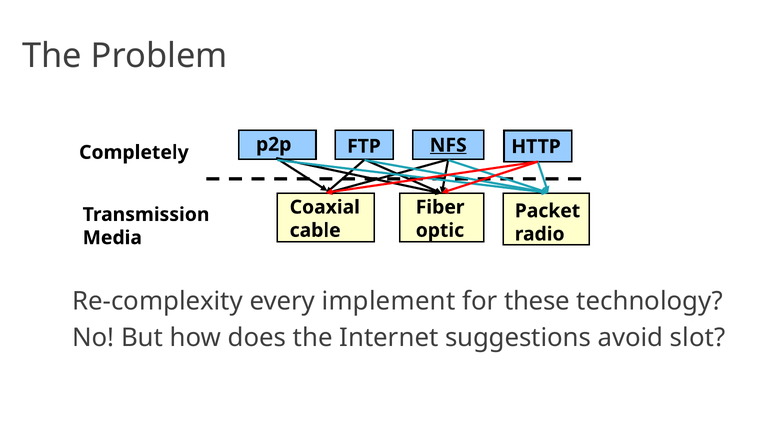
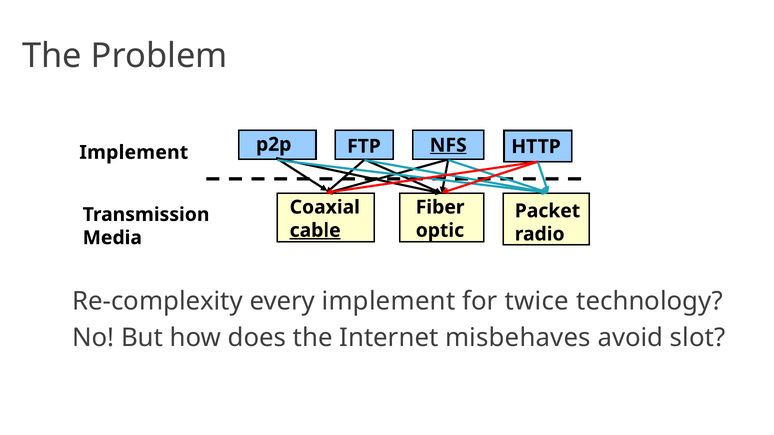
Completely at (134, 153): Completely -> Implement
cable underline: none -> present
these: these -> twice
suggestions: suggestions -> misbehaves
